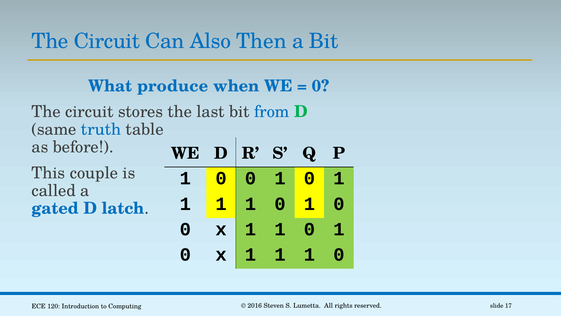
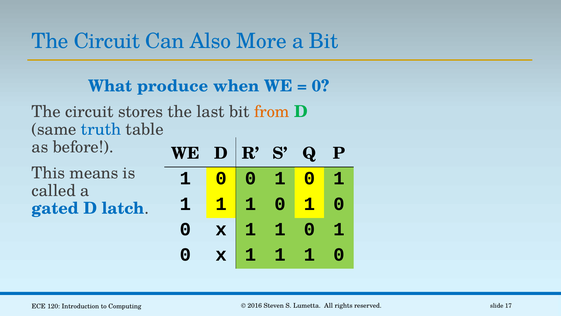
Then: Then -> More
from colour: blue -> orange
couple: couple -> means
